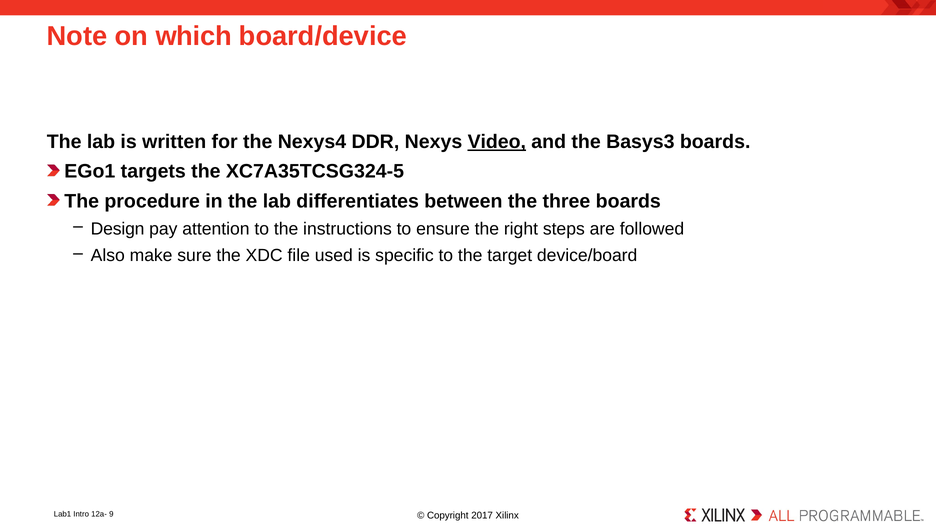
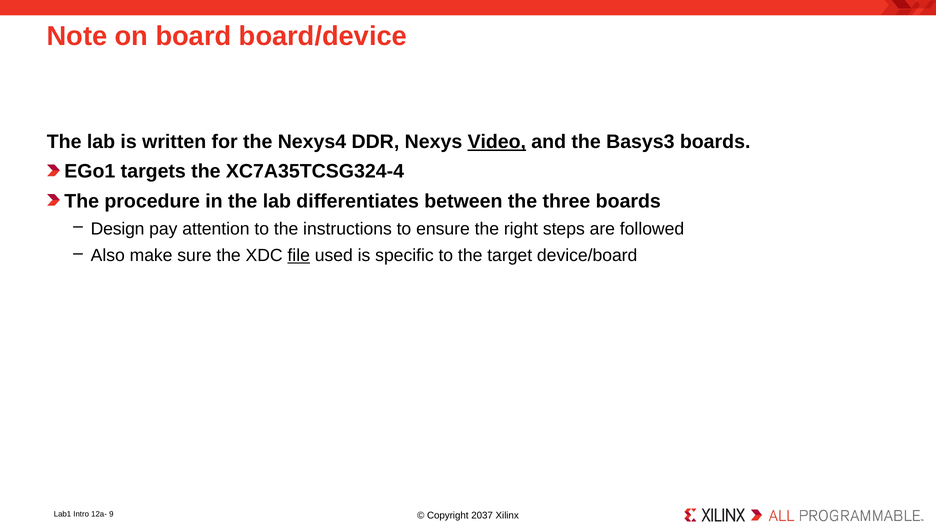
which: which -> board
XC7A35TCSG324-5: XC7A35TCSG324-5 -> XC7A35TCSG324-4
file underline: none -> present
2017: 2017 -> 2037
